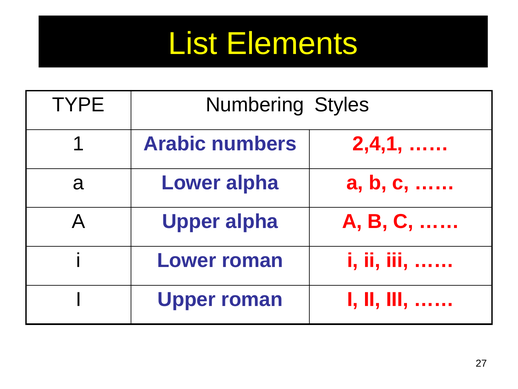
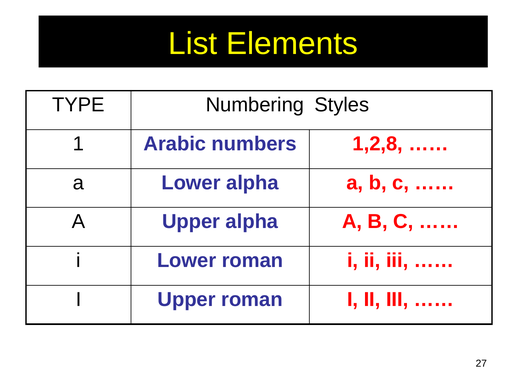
2,4,1: 2,4,1 -> 1,2,8
